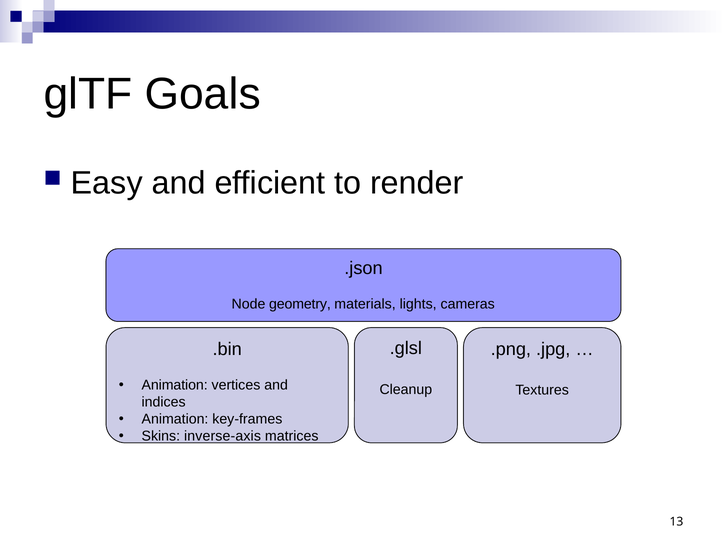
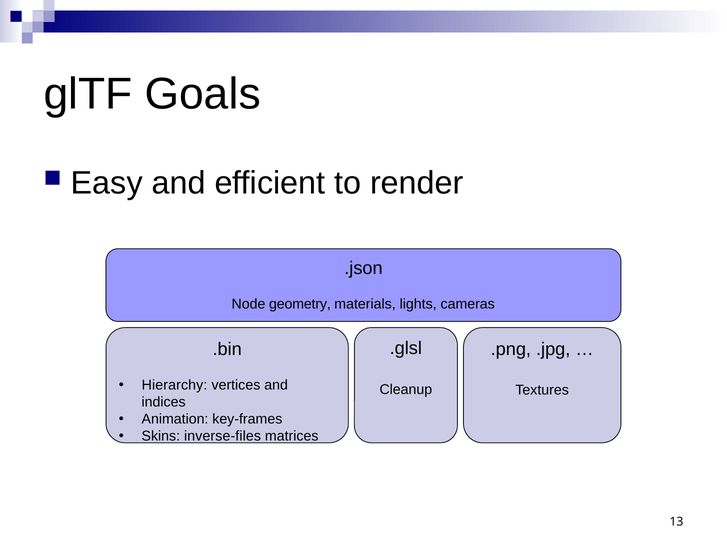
Animation at (175, 385): Animation -> Hierarchy
inverse-axis: inverse-axis -> inverse-files
